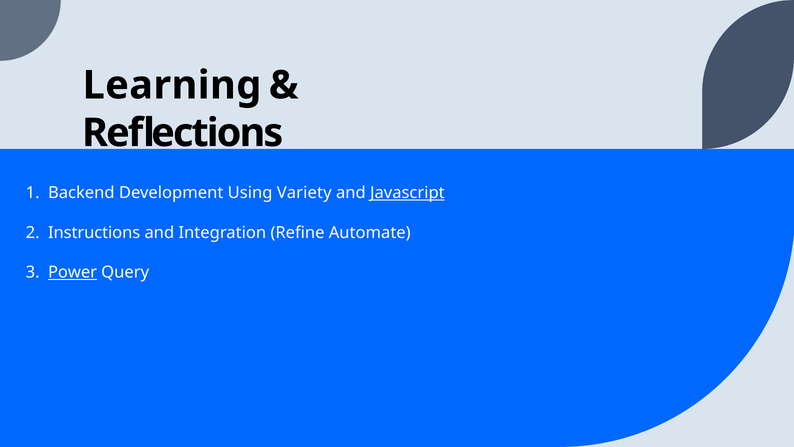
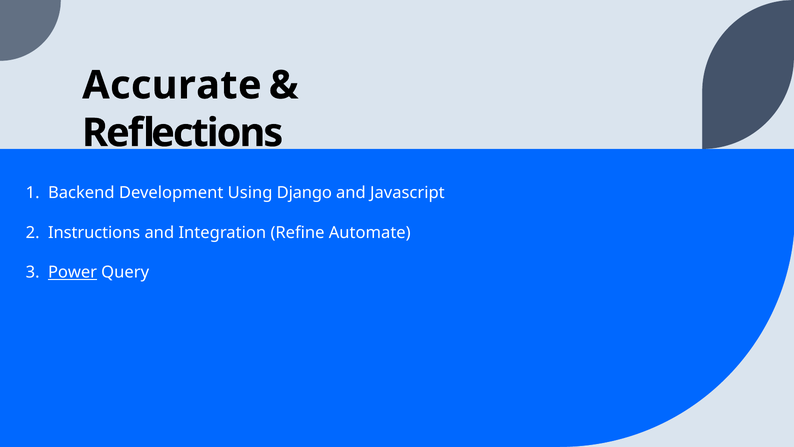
Learning: Learning -> Accurate
Variety: Variety -> Django
Javascript underline: present -> none
